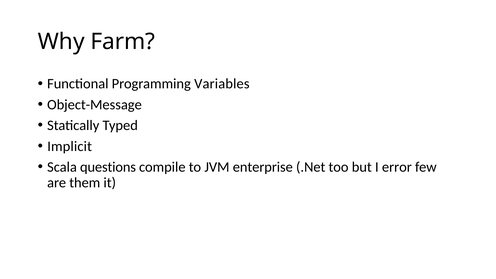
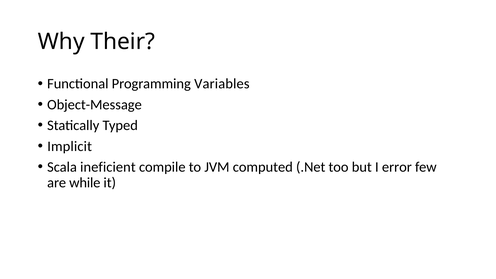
Farm: Farm -> Their
questions: questions -> ineficient
enterprise: enterprise -> computed
them: them -> while
